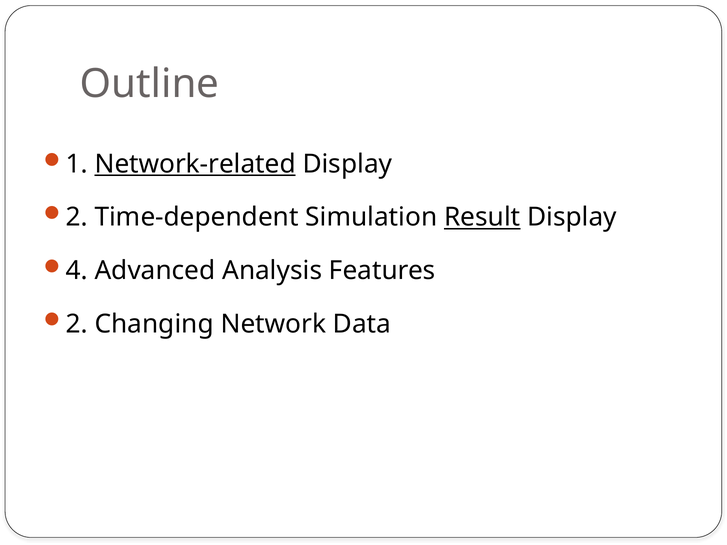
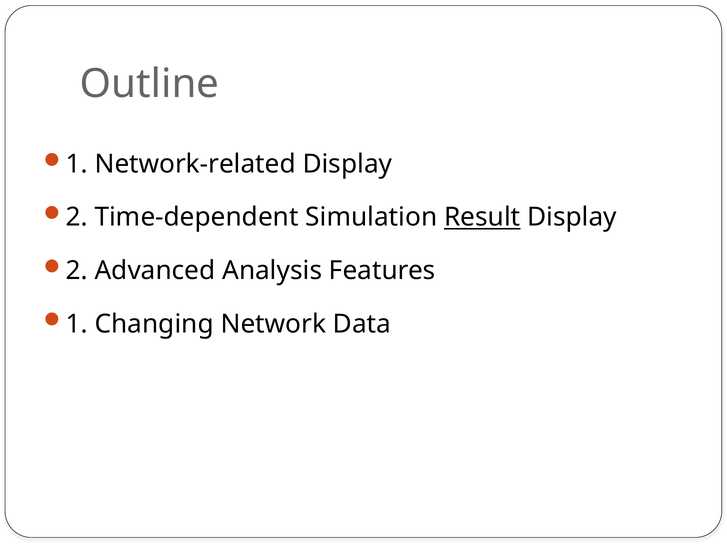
Network-related underline: present -> none
4 at (77, 271): 4 -> 2
2 at (77, 324): 2 -> 1
